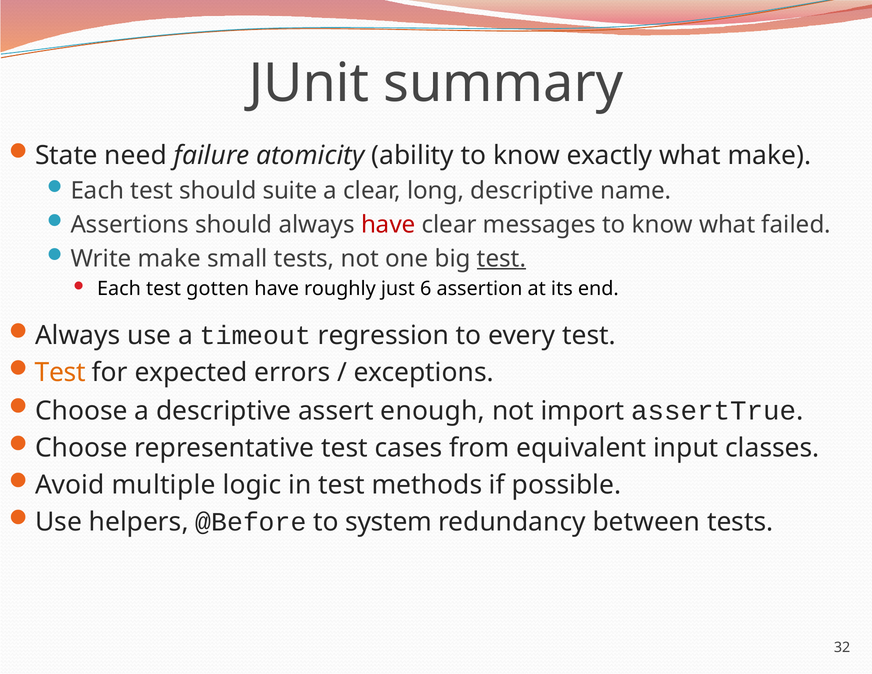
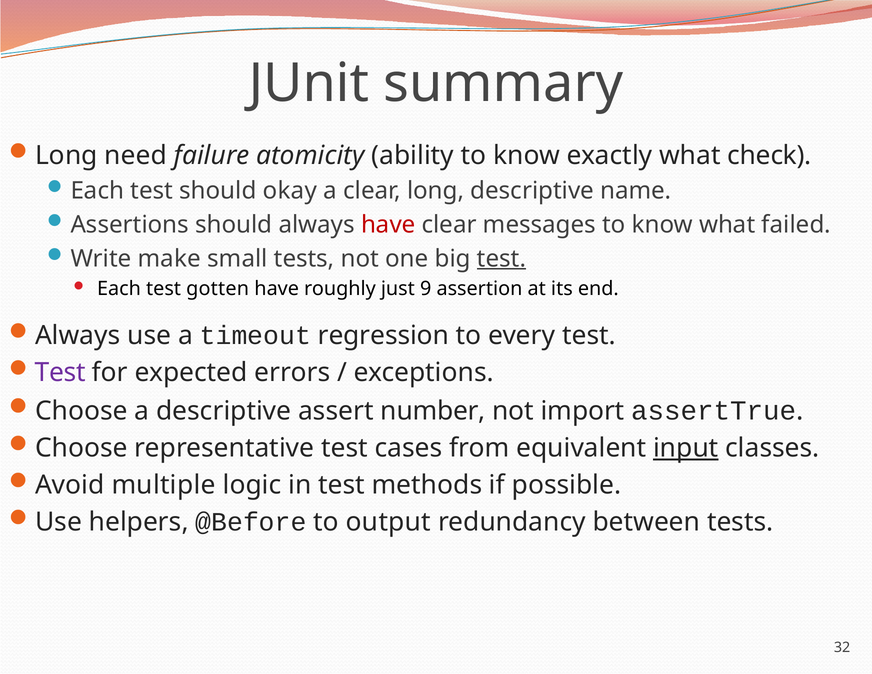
State at (66, 156): State -> Long
what make: make -> check
suite: suite -> okay
6: 6 -> 9
Test at (60, 373) colour: orange -> purple
enough: enough -> number
input underline: none -> present
system: system -> output
